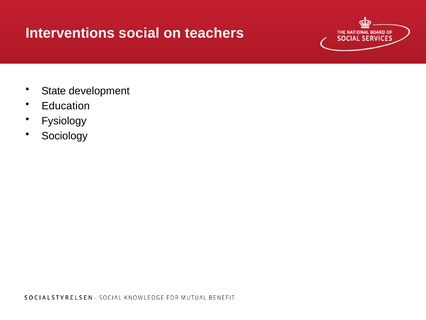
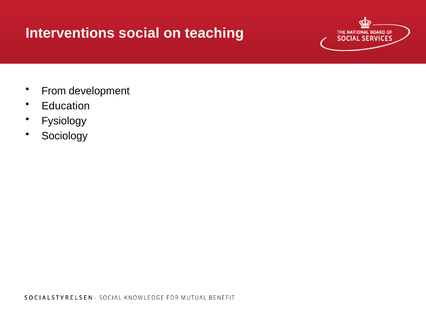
teachers: teachers -> teaching
State: State -> From
